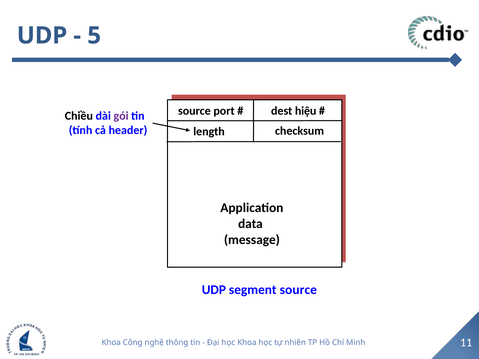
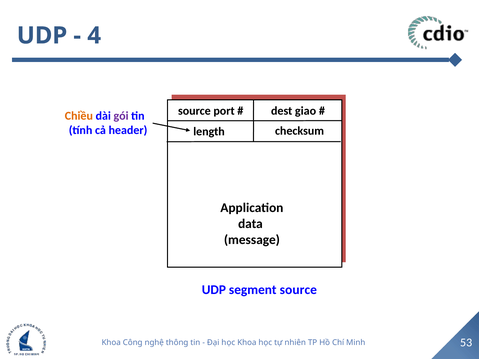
5: 5 -> 4
hiệu: hiệu -> giao
Chiều colour: black -> orange
11: 11 -> 53
